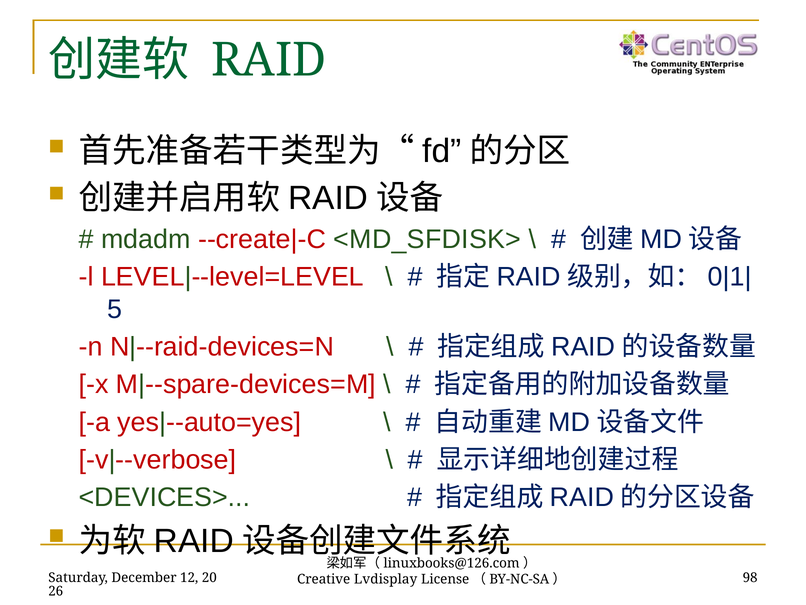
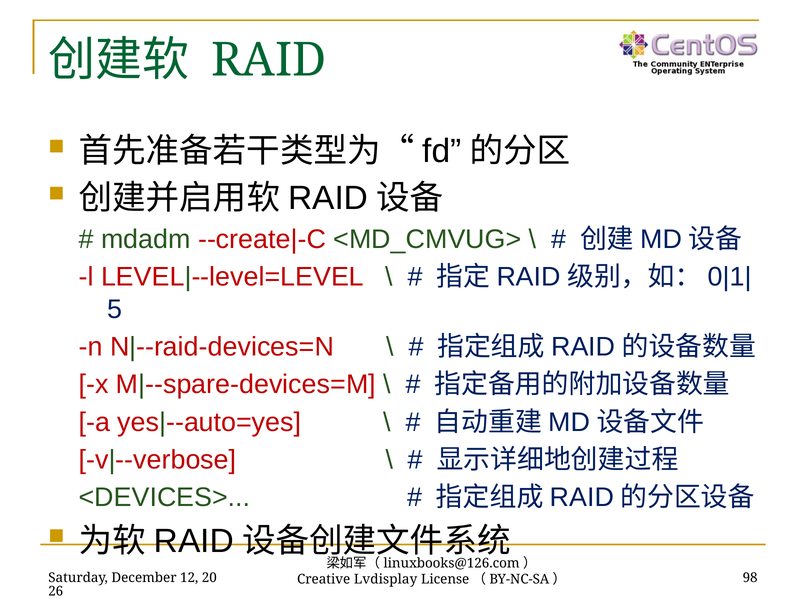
<MD_SFDISK>: <MD_SFDISK> -> <MD_CMVUG>
